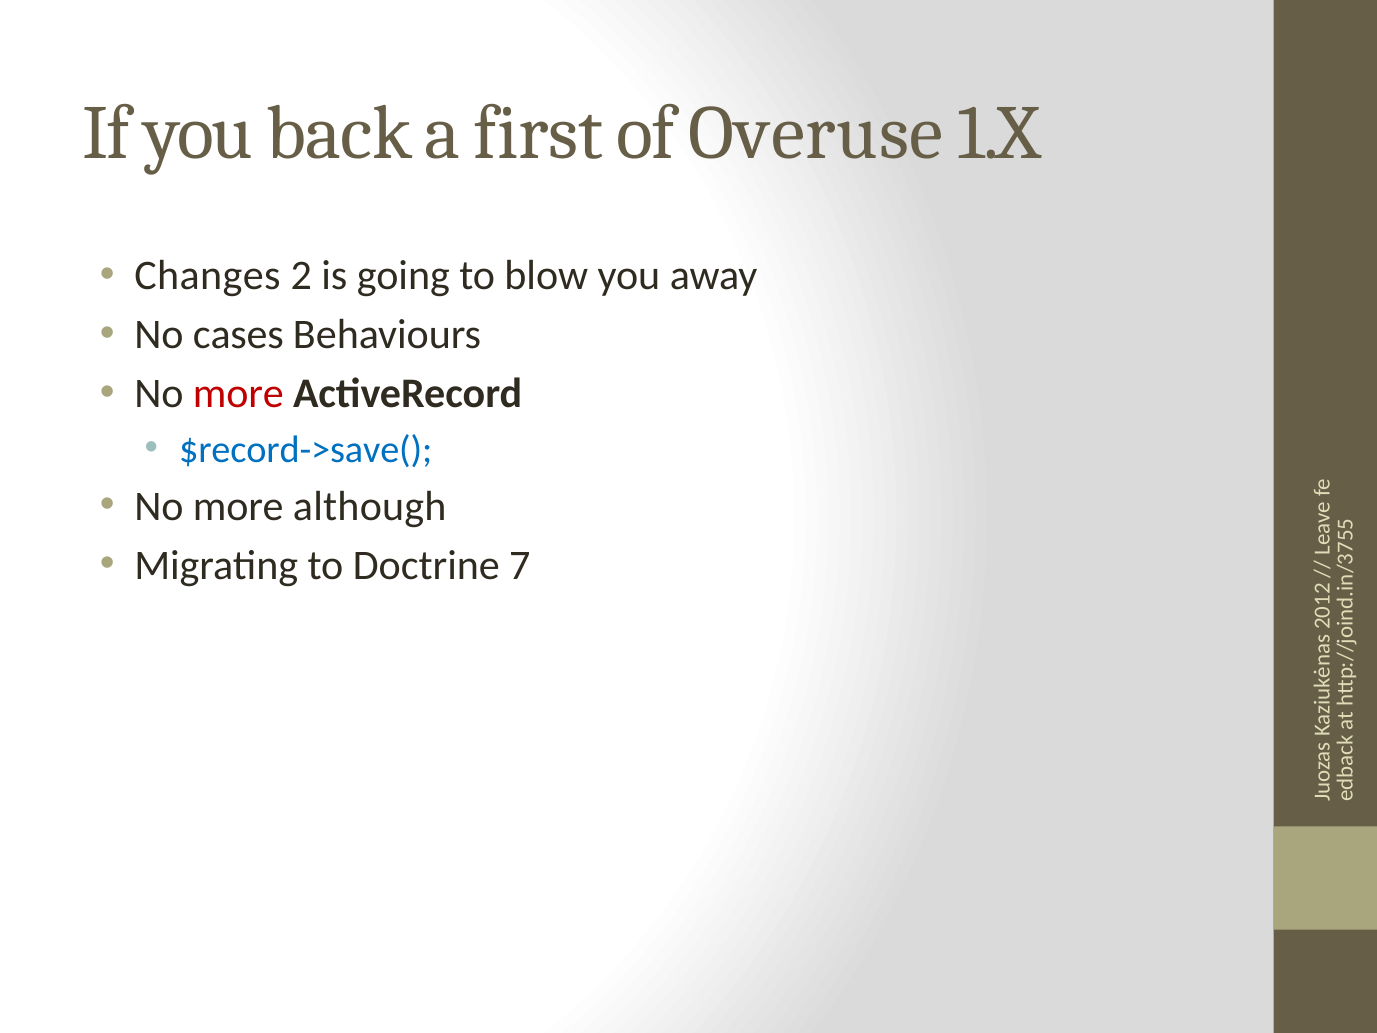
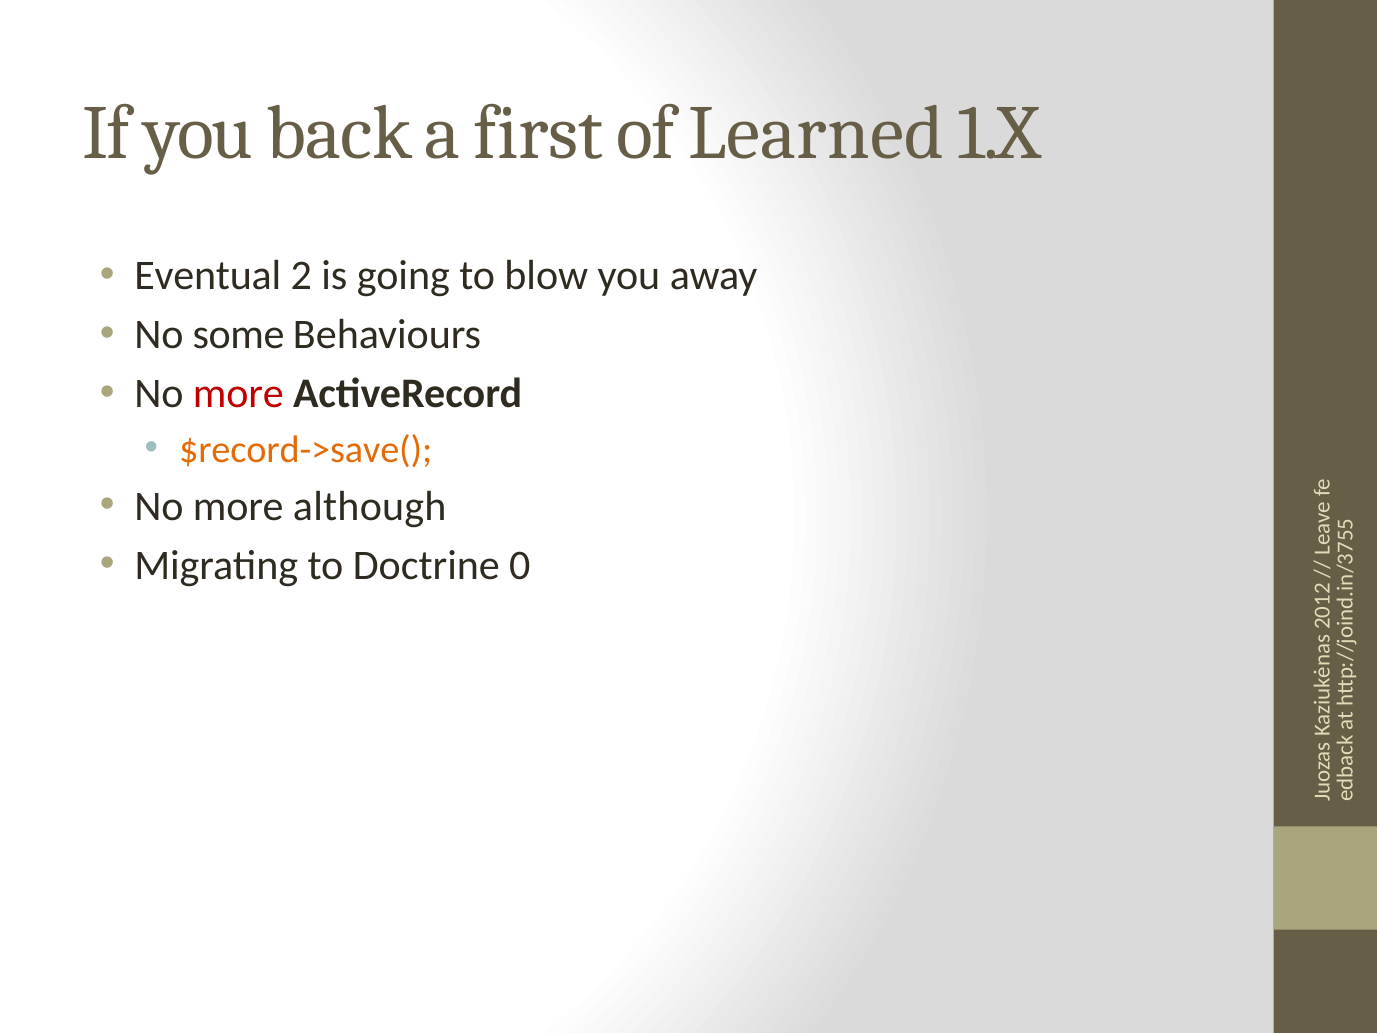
Overuse: Overuse -> Learned
Changes: Changes -> Eventual
cases: cases -> some
$record->save( colour: blue -> orange
Doctrine 7: 7 -> 0
